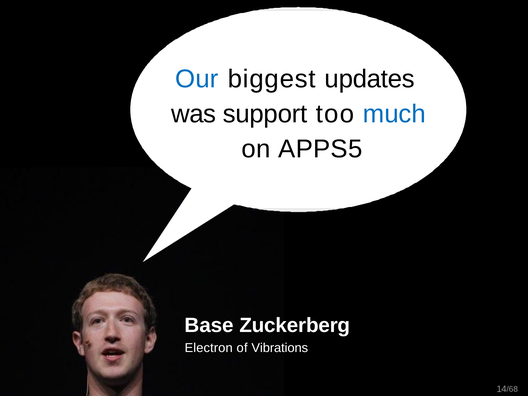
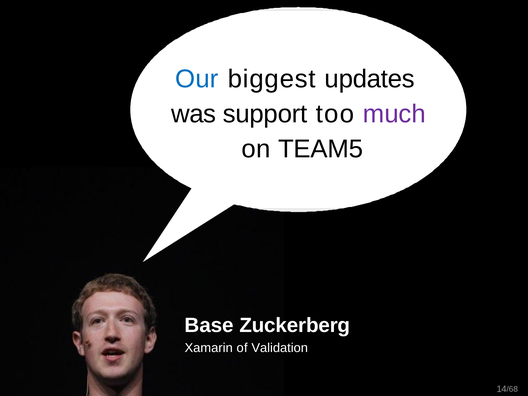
much colour: blue -> purple
APPS5: APPS5 -> TEAM5
Electron: Electron -> Xamarin
Vibrations: Vibrations -> Validation
